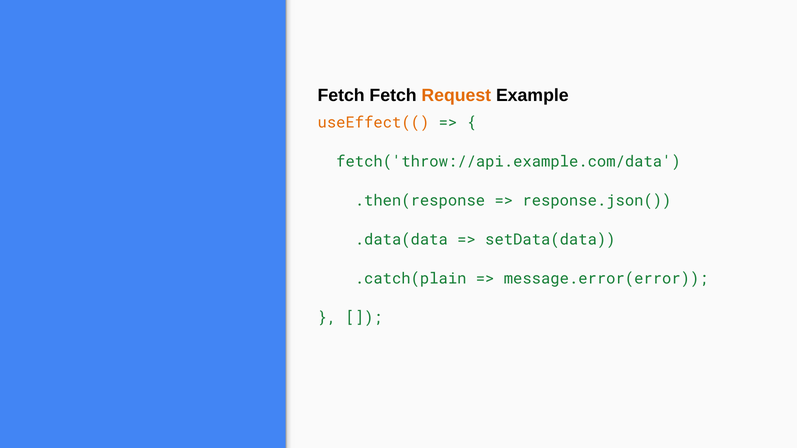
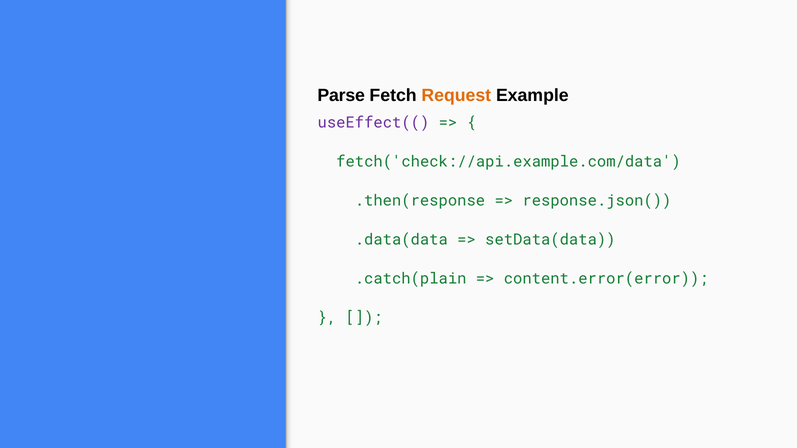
Fetch at (341, 96): Fetch -> Parse
useEffect(( colour: orange -> purple
fetch('throw://api.example.com/data: fetch('throw://api.example.com/data -> fetch('check://api.example.com/data
message.error(error: message.error(error -> content.error(error
